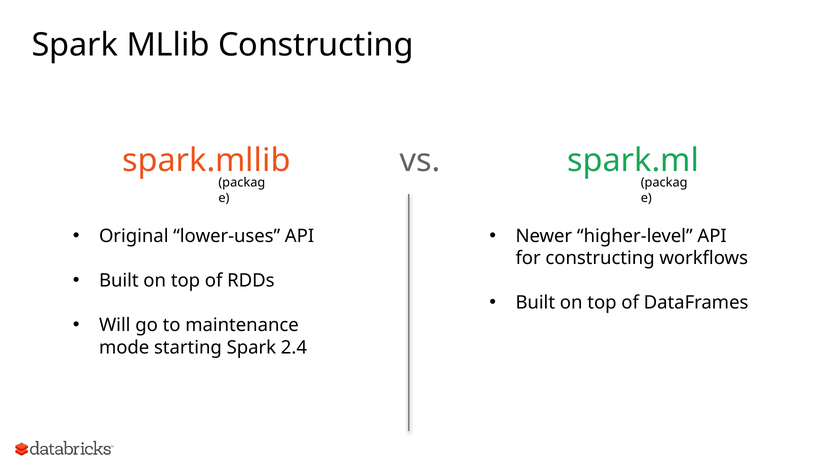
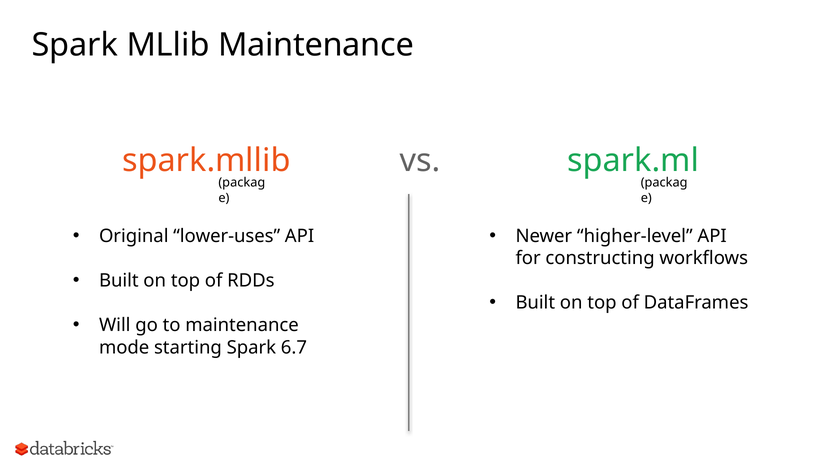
MLlib Constructing: Constructing -> Maintenance
2.4: 2.4 -> 6.7
